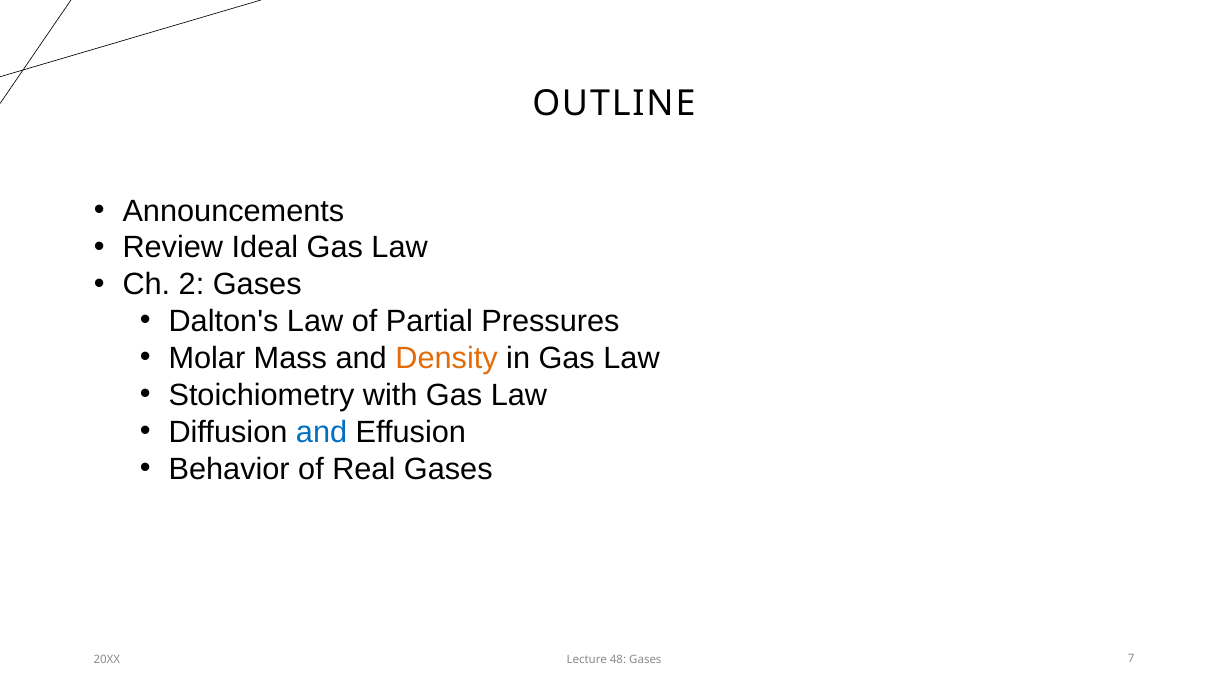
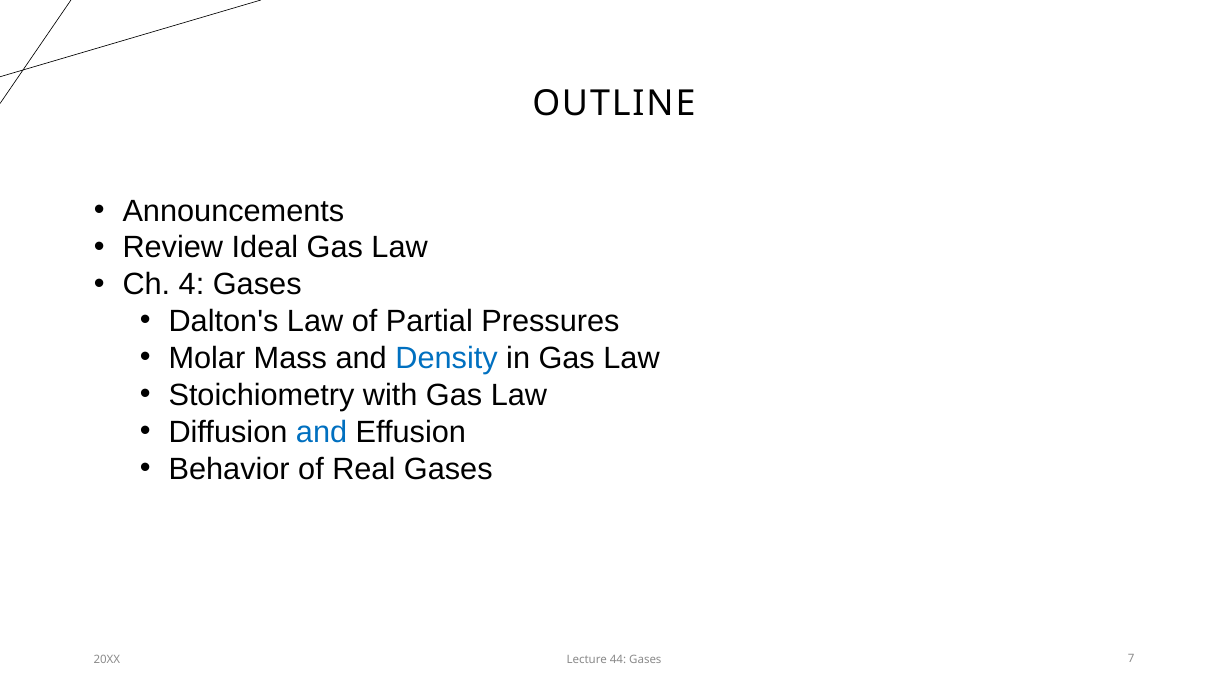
2: 2 -> 4
Density colour: orange -> blue
48: 48 -> 44
